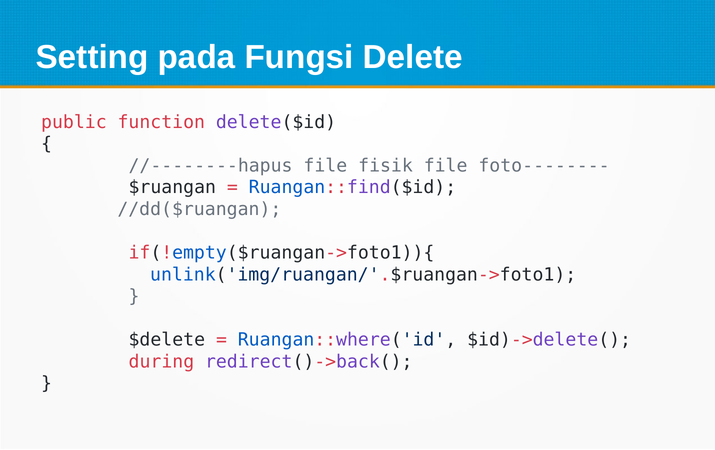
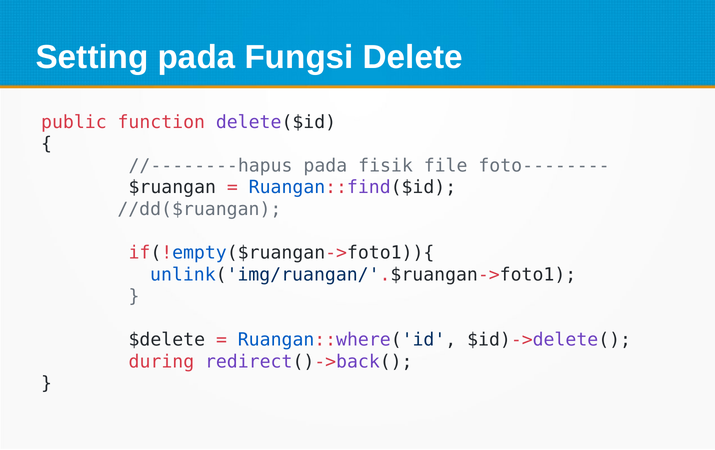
//--------hapus file: file -> pada
